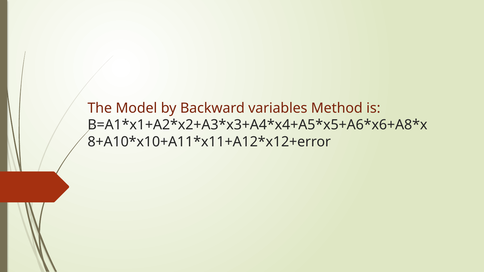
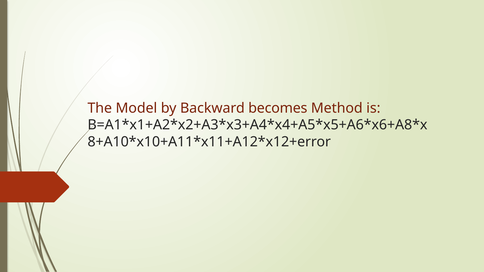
variables: variables -> becomes
